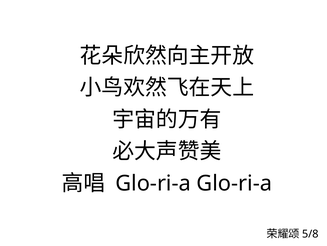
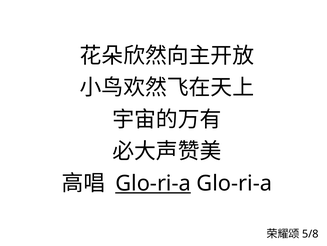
Glo-ri-a at (153, 183) underline: none -> present
